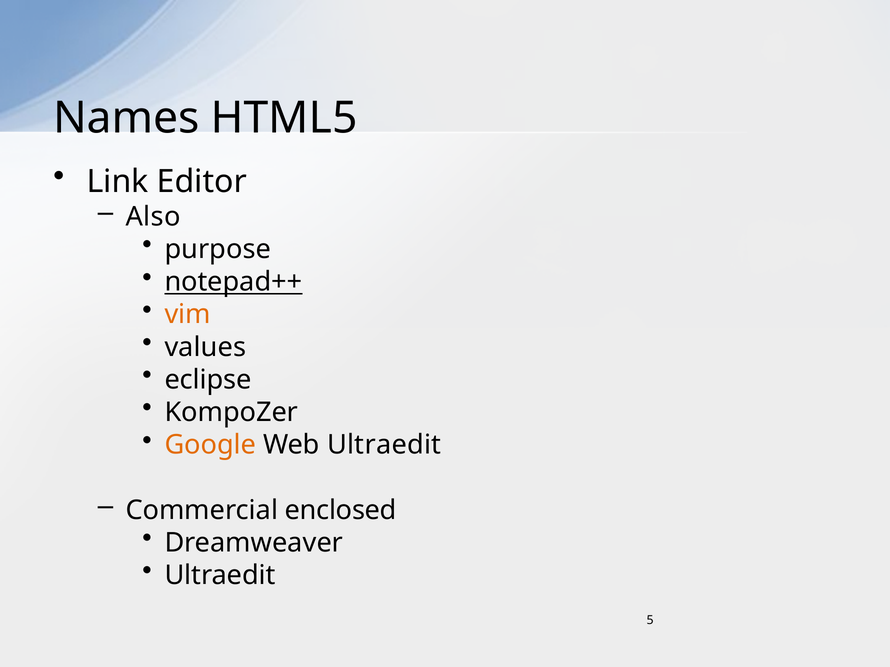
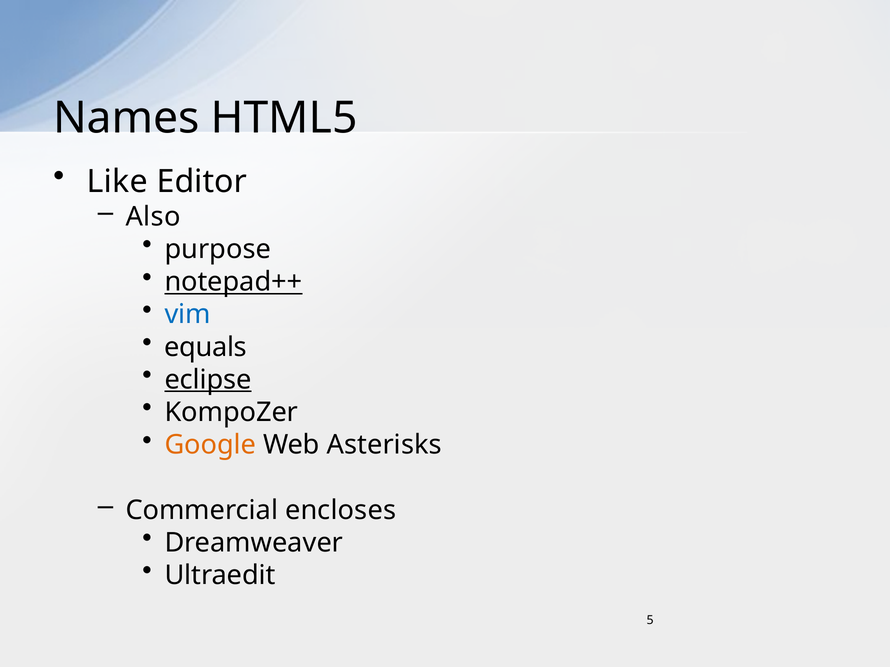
Link: Link -> Like
vim colour: orange -> blue
values: values -> equals
eclipse underline: none -> present
Web Ultraedit: Ultraedit -> Asterisks
enclosed: enclosed -> encloses
